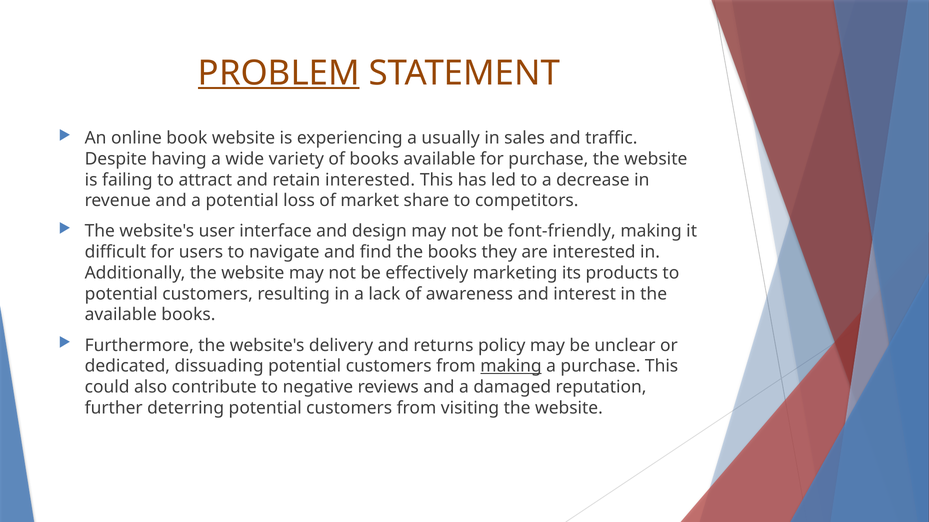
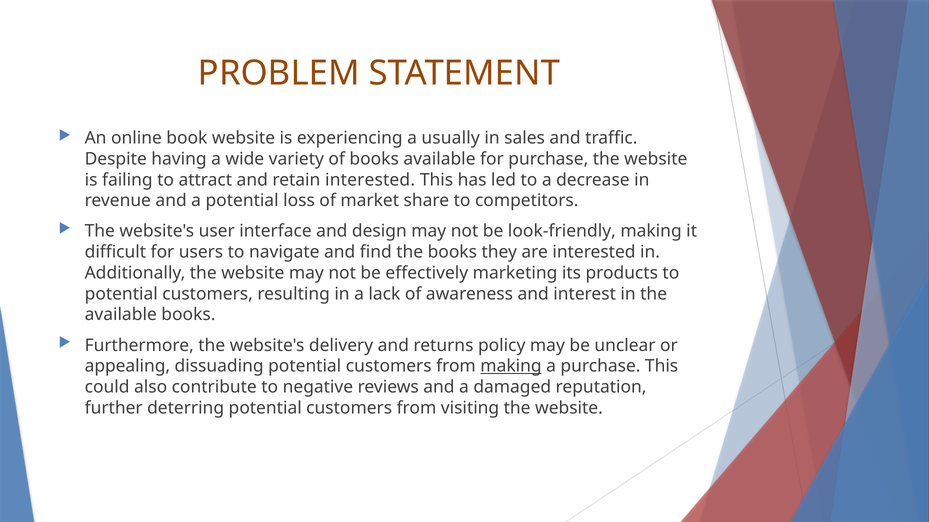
PROBLEM underline: present -> none
font-friendly: font-friendly -> look-friendly
dedicated: dedicated -> appealing
